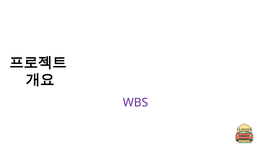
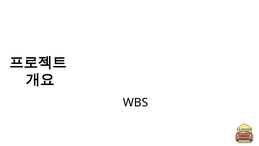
WBS colour: purple -> black
